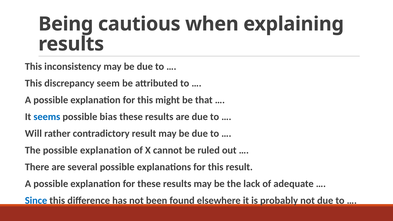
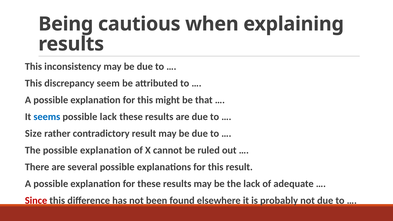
possible bias: bias -> lack
Will: Will -> Size
Since colour: blue -> red
